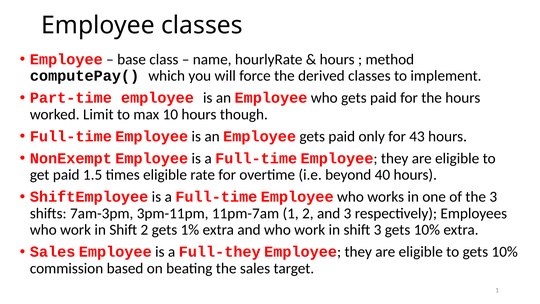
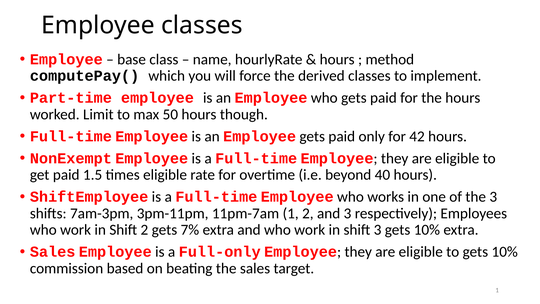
10: 10 -> 50
43: 43 -> 42
1%: 1% -> 7%
Full-they: Full-they -> Full-only
